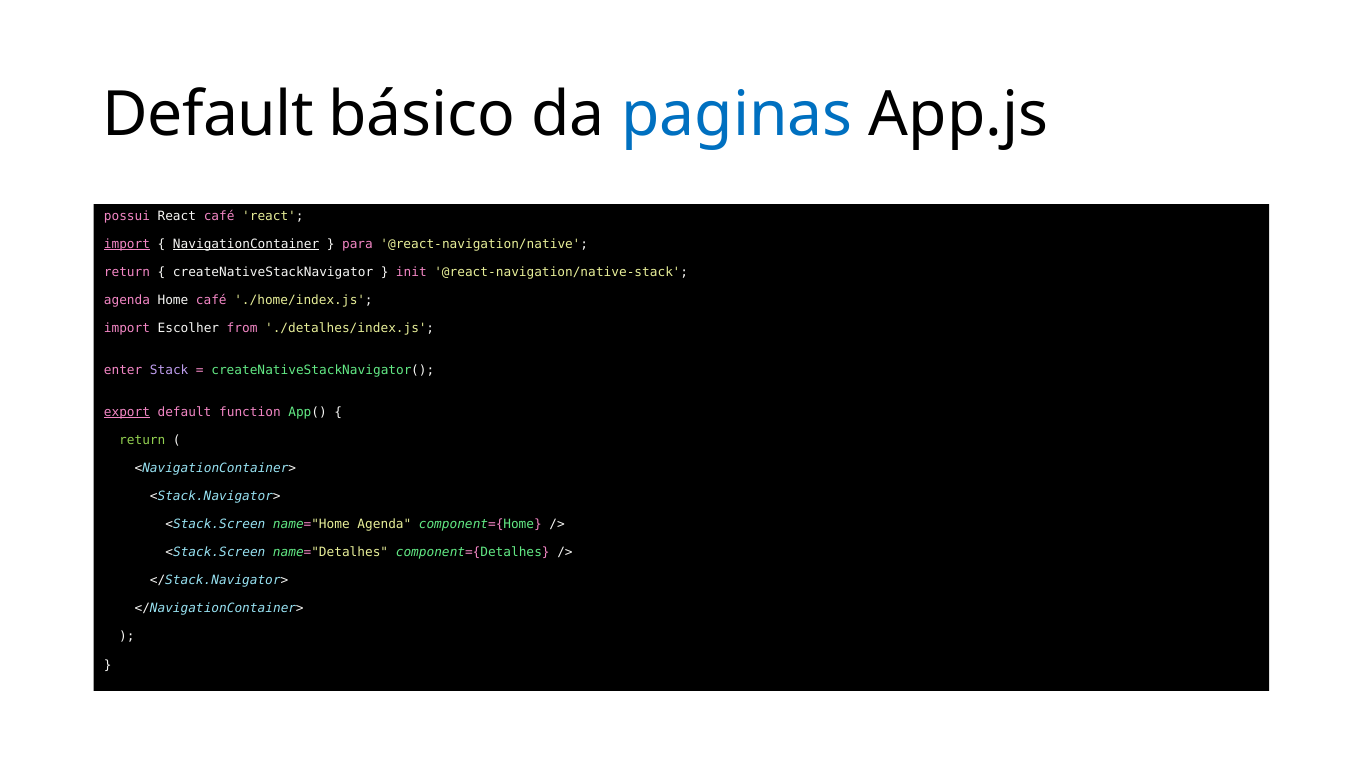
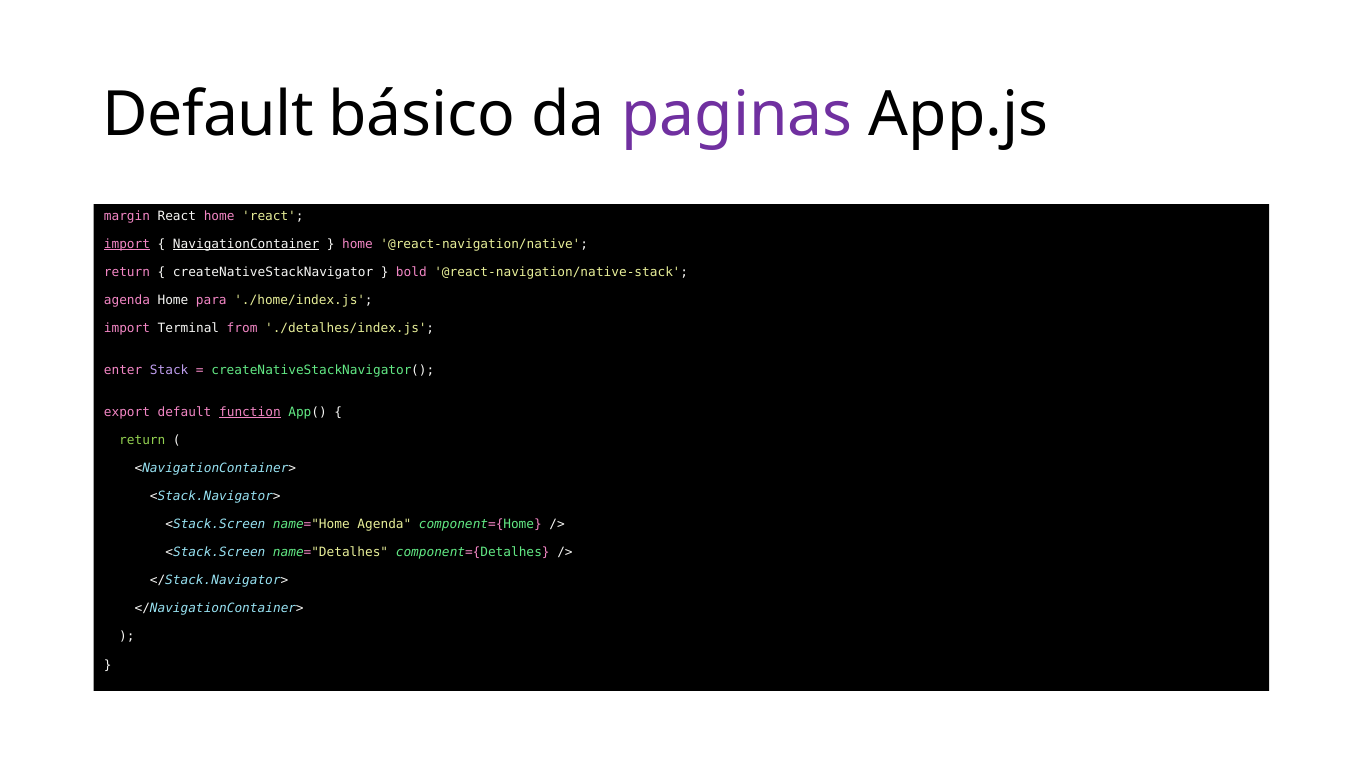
paginas colour: blue -> purple
possui: possui -> margin
React café: café -> home
para at (357, 244): para -> home
init: init -> bold
Home café: café -> para
Escolher: Escolher -> Terminal
export underline: present -> none
function underline: none -> present
